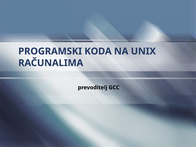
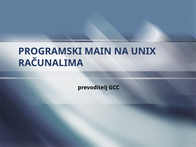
KODA: KODA -> MAIN
